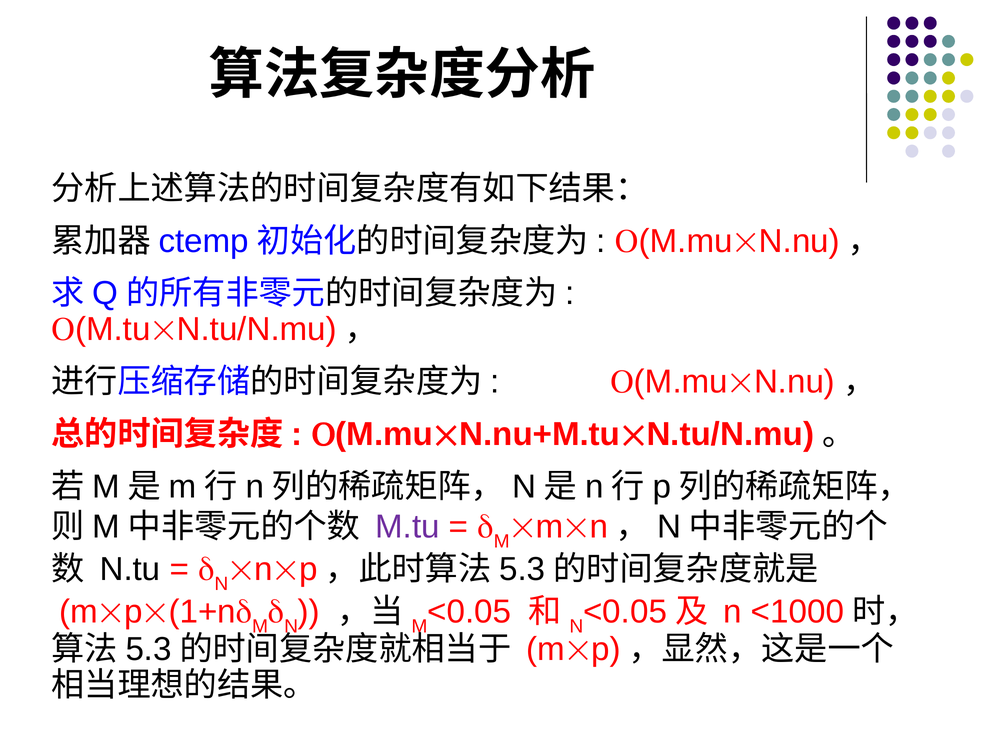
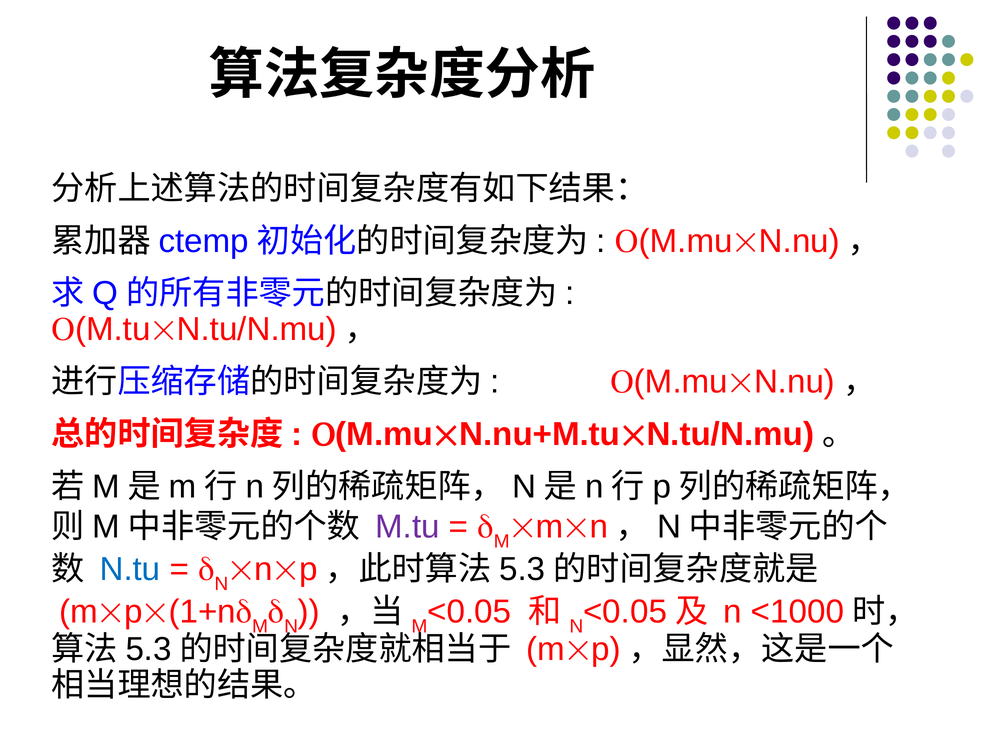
N.tu colour: black -> blue
